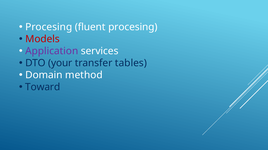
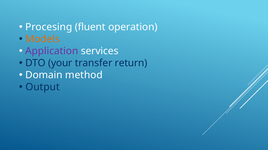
fluent procesing: procesing -> operation
Models colour: red -> orange
tables: tables -> return
Toward: Toward -> Output
